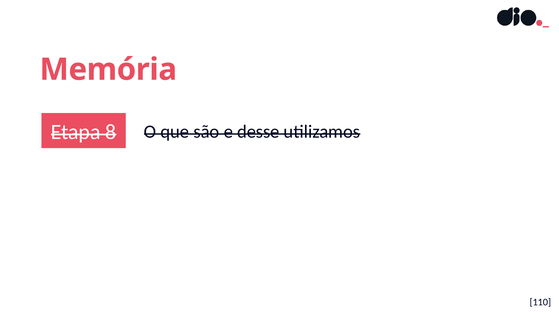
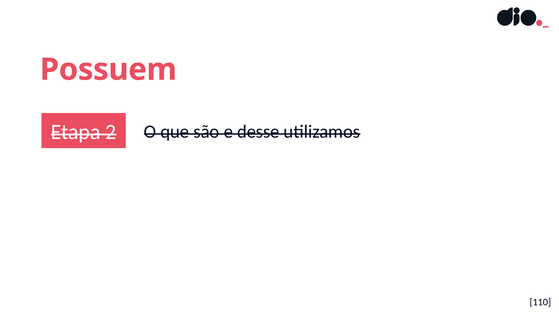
Memória: Memória -> Possuem
8: 8 -> 2
